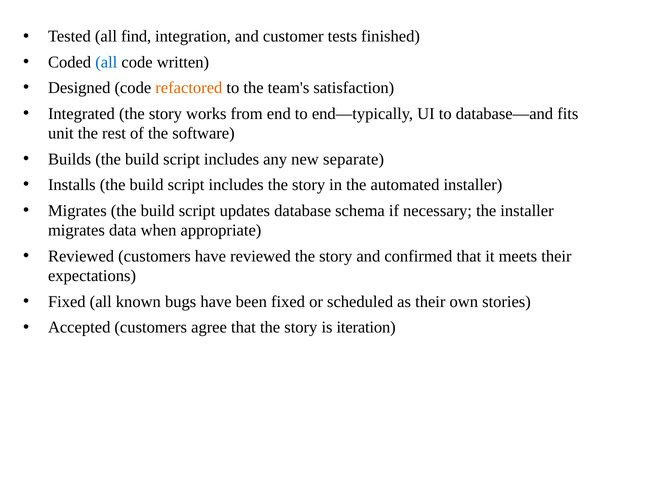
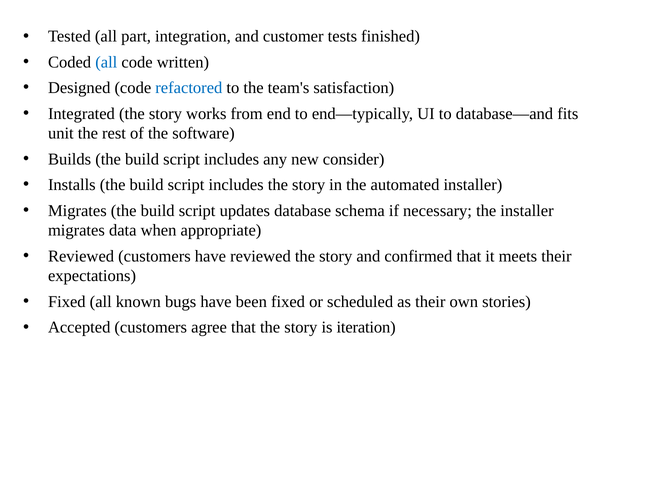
find: find -> part
refactored colour: orange -> blue
separate: separate -> consider
